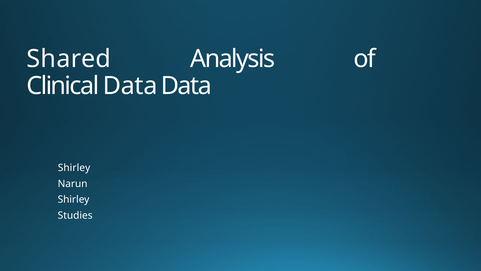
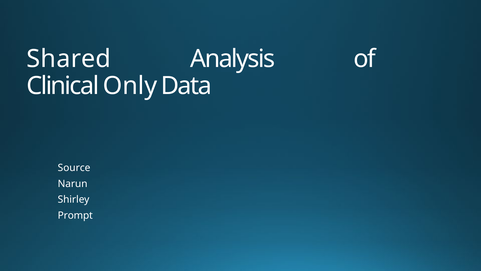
Clinical Data: Data -> Only
Shirley at (74, 168): Shirley -> Source
Studies: Studies -> Prompt
